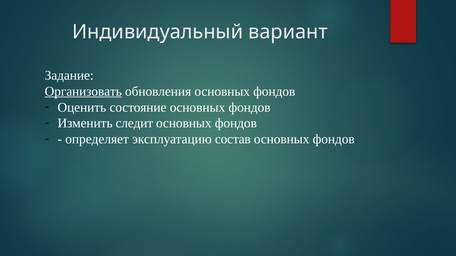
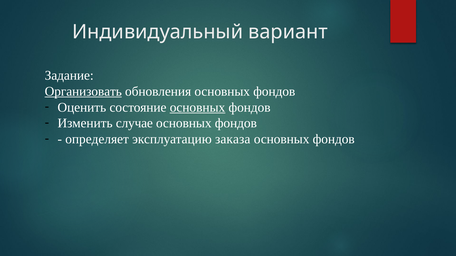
основных at (197, 107) underline: none -> present
следит: следит -> случае
состав: состав -> заказа
